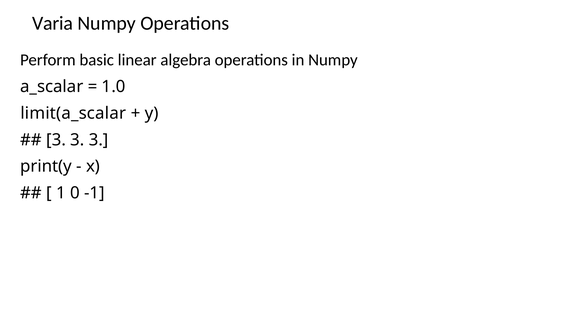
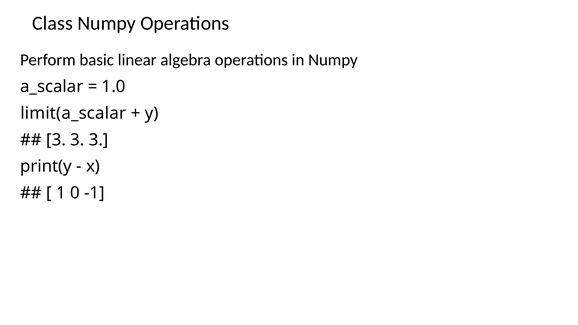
Varia: Varia -> Class
